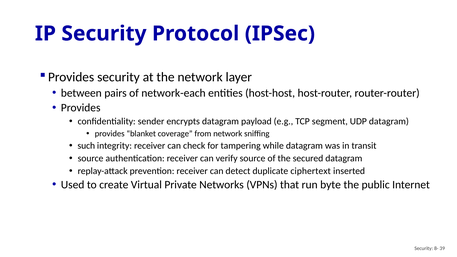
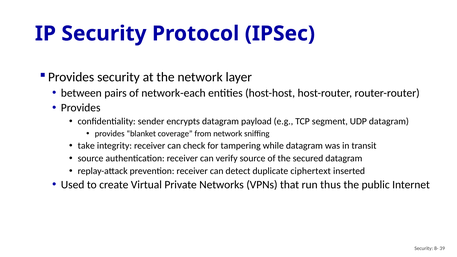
such: such -> take
byte: byte -> thus
